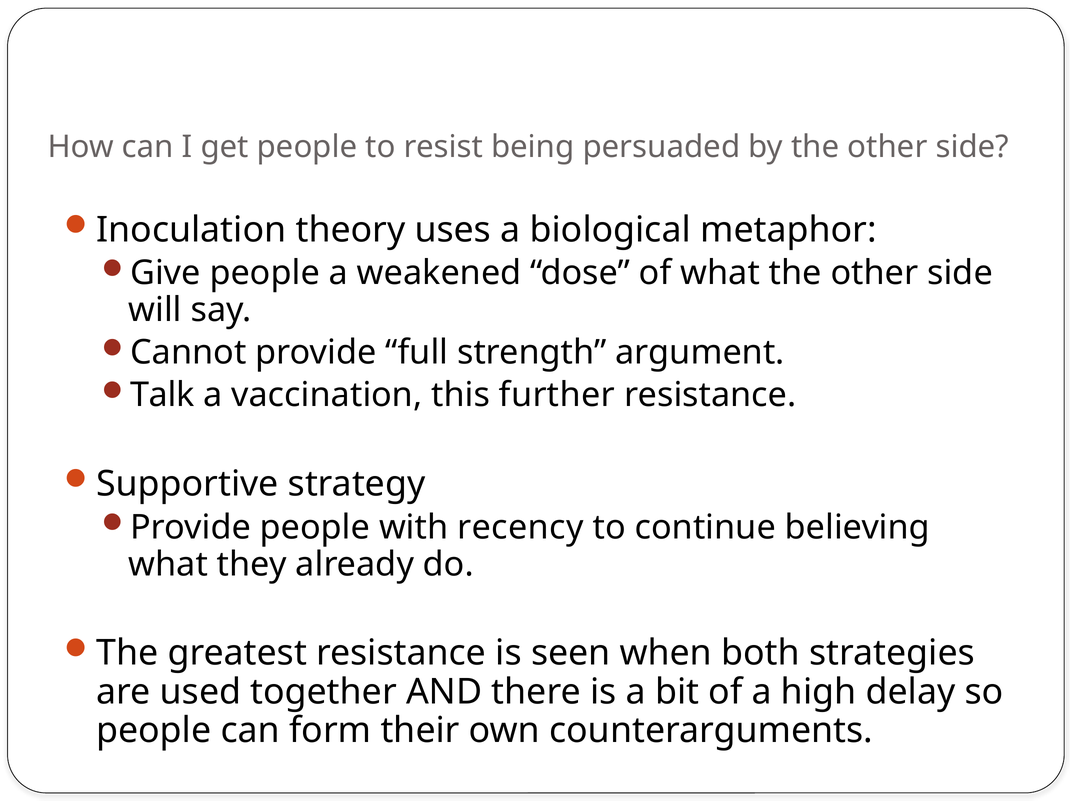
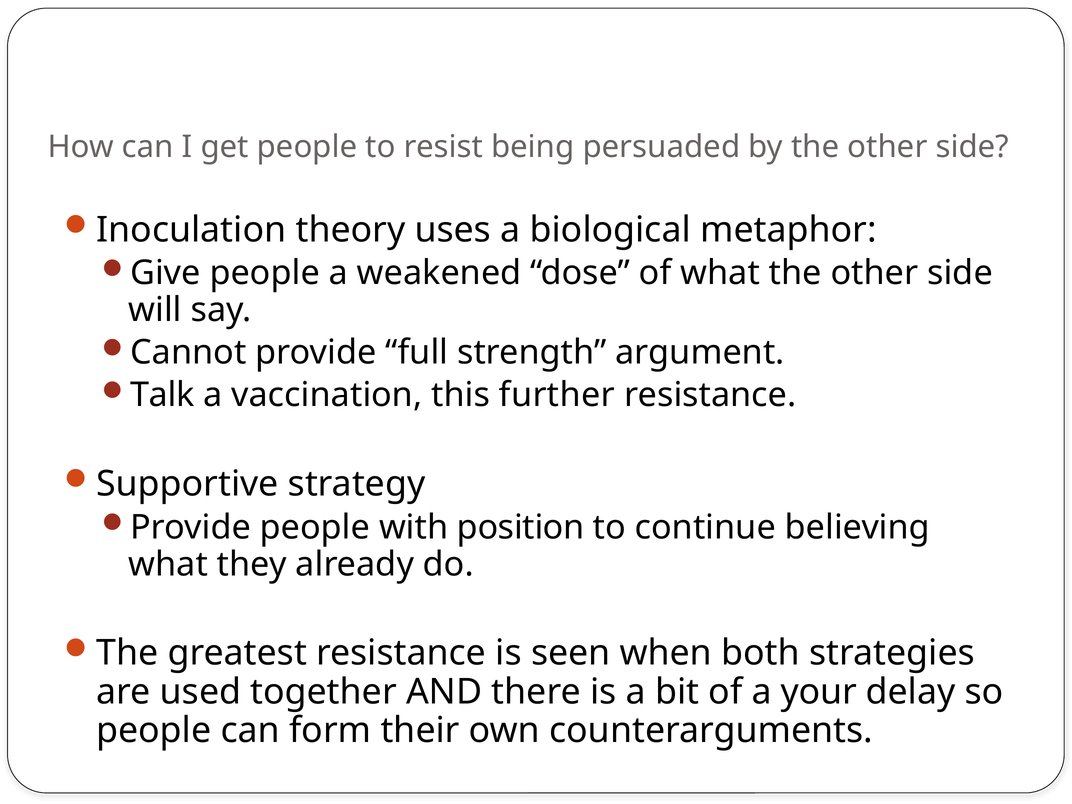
recency: recency -> position
high: high -> your
